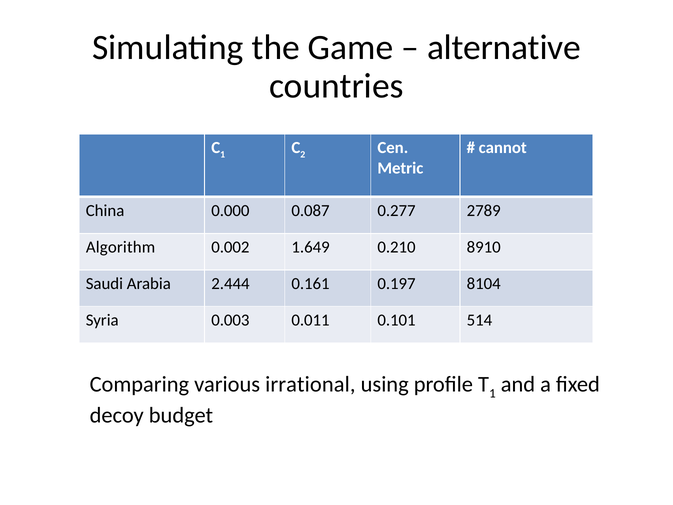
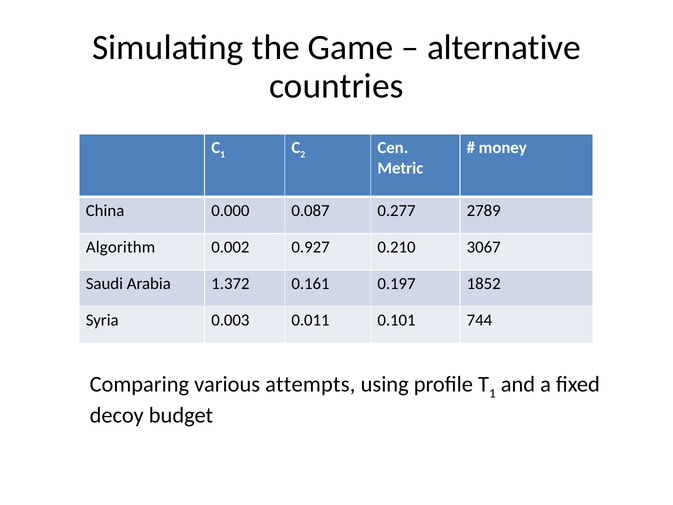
cannot: cannot -> money
1.649: 1.649 -> 0.927
8910: 8910 -> 3067
2.444: 2.444 -> 1.372
8104: 8104 -> 1852
514: 514 -> 744
irrational: irrational -> attempts
